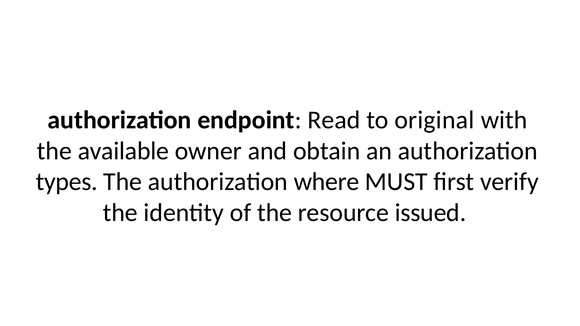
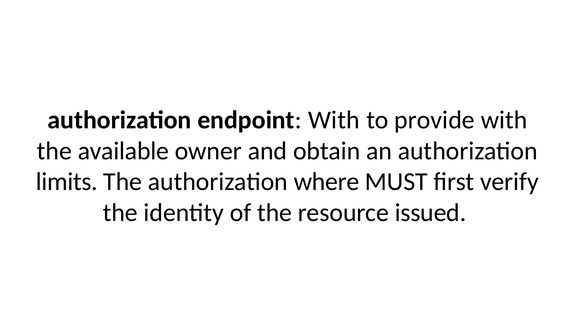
endpoint Read: Read -> With
original: original -> provide
types: types -> limits
